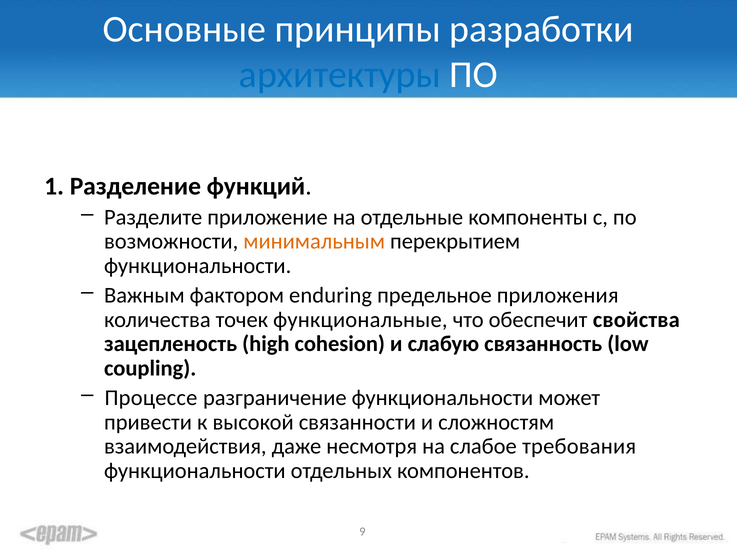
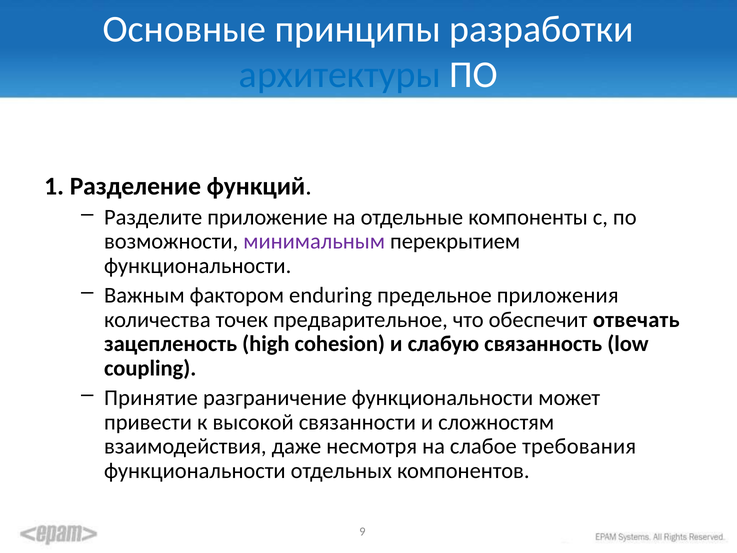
минимальным colour: orange -> purple
функциональные: функциональные -> предварительное
свойства: свойства -> отвечать
Процессе: Процессе -> Принятие
